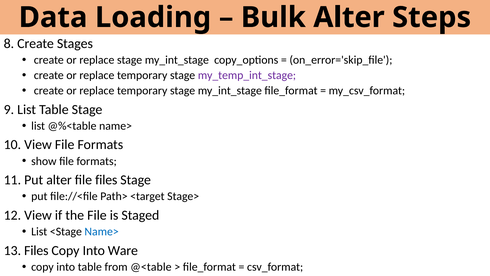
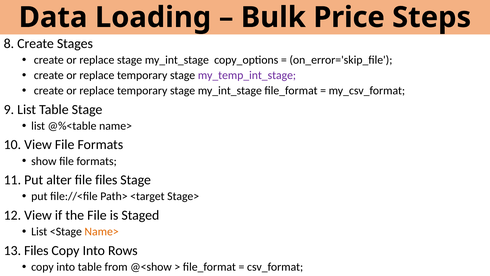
Bulk Alter: Alter -> Price
Name> at (102, 231) colour: blue -> orange
Ware: Ware -> Rows
@<table: @<table -> @<show
